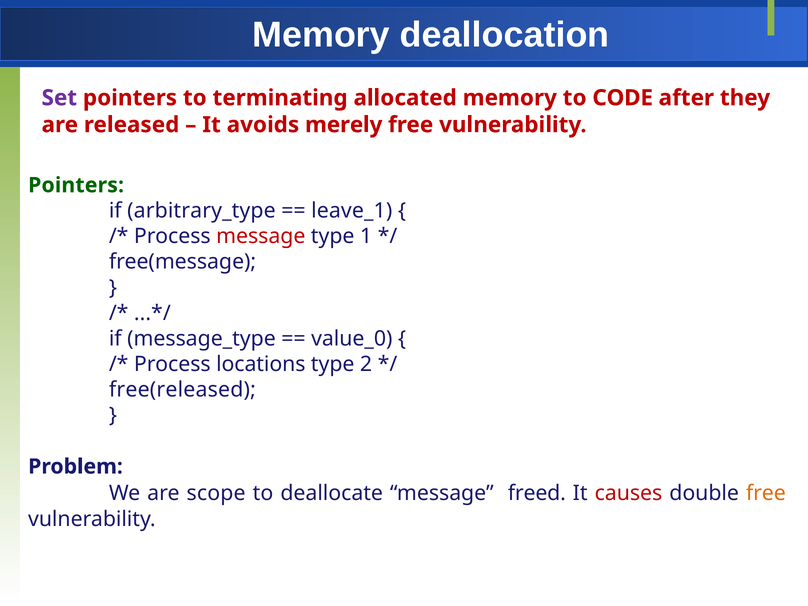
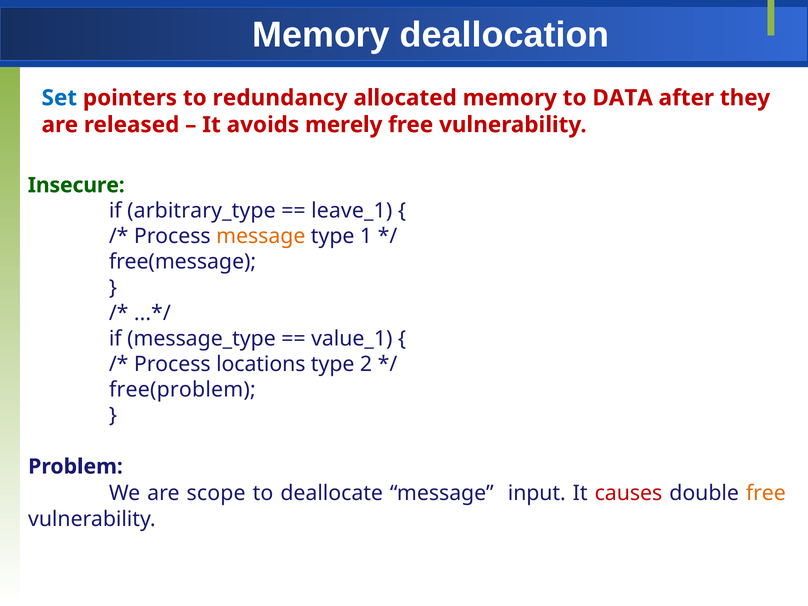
Set colour: purple -> blue
terminating: terminating -> redundancy
CODE: CODE -> DATA
Pointers at (76, 185): Pointers -> Insecure
message at (261, 236) colour: red -> orange
value_0: value_0 -> value_1
free(released: free(released -> free(problem
freed: freed -> input
